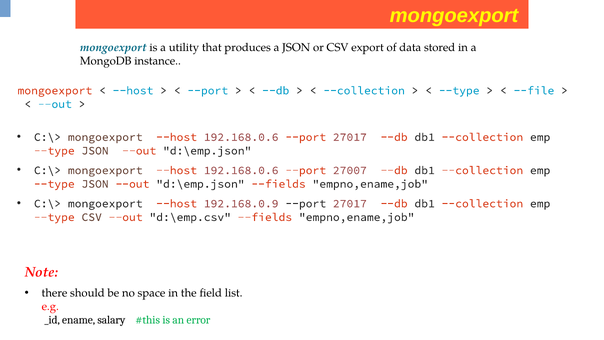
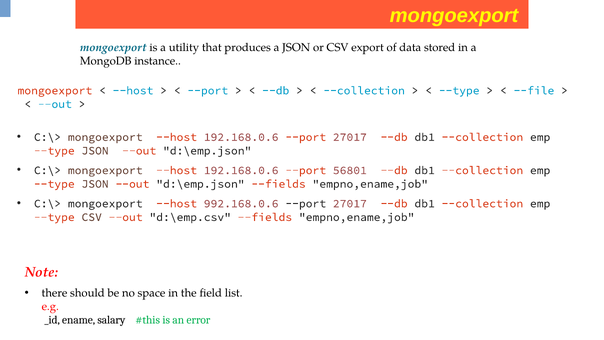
27007: 27007 -> 56801
192.168.0.9: 192.168.0.9 -> 992.168.0.6
